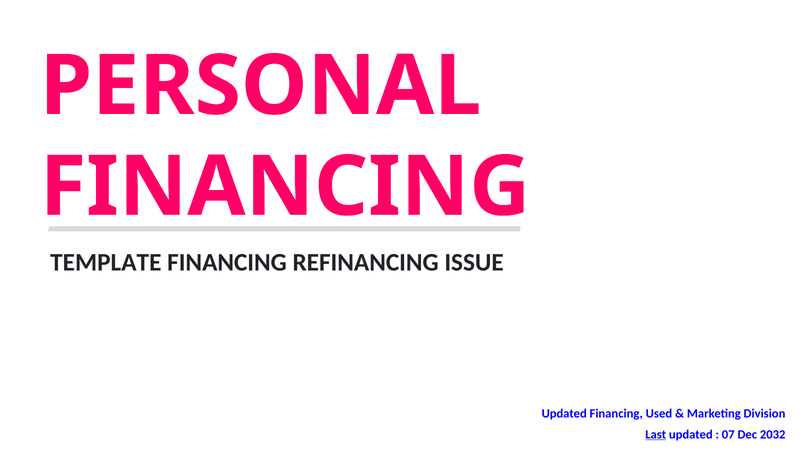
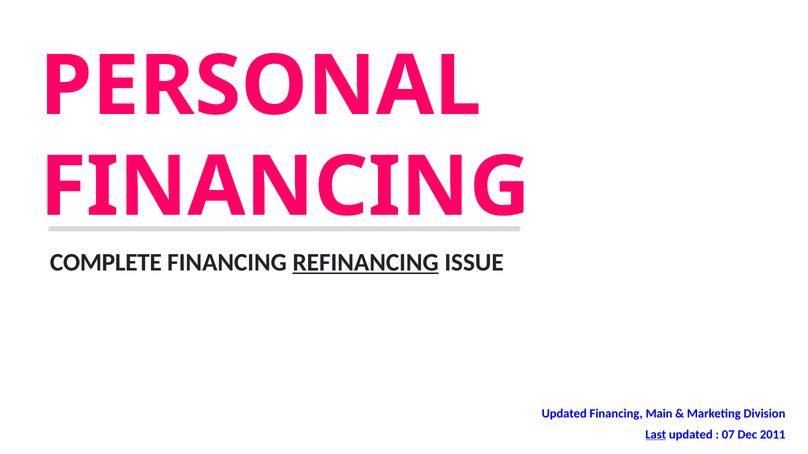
TEMPLATE: TEMPLATE -> COMPLETE
REFINANCING underline: none -> present
Used: Used -> Main
2032: 2032 -> 2011
